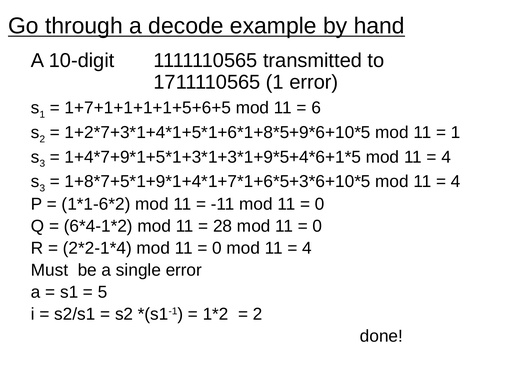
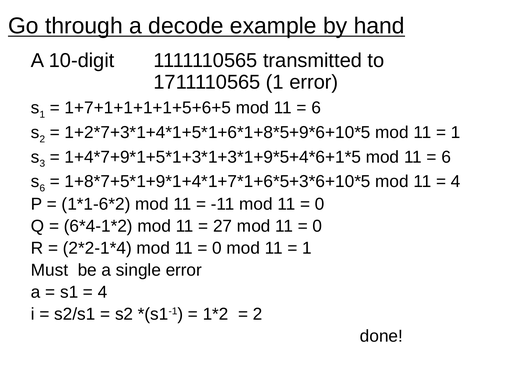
4 at (446, 157): 4 -> 6
3 at (42, 188): 3 -> 6
28: 28 -> 27
4 at (307, 248): 4 -> 1
5 at (103, 292): 5 -> 4
